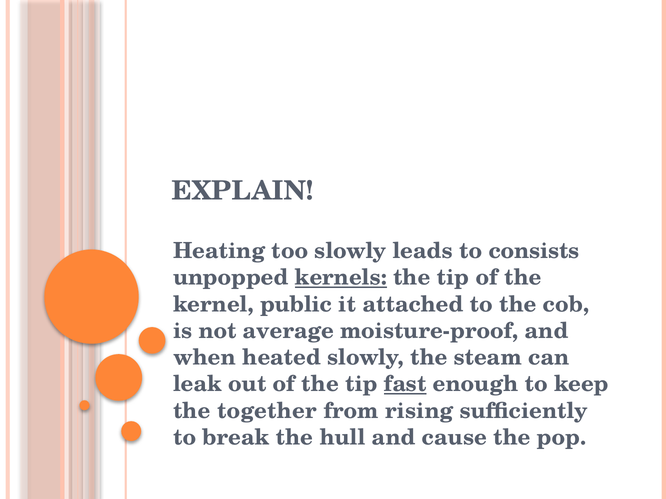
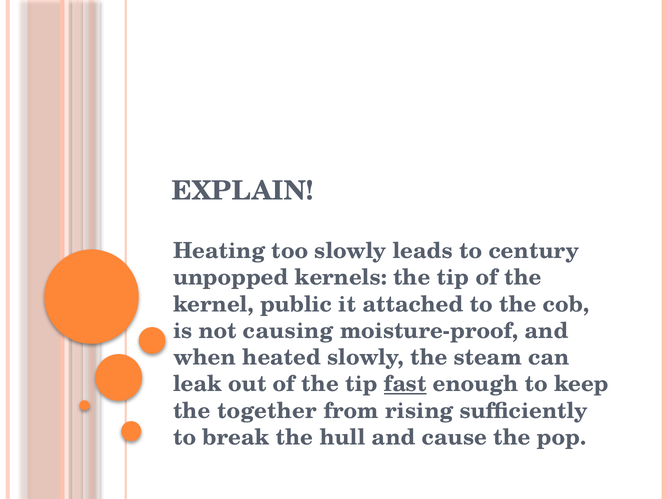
consists: consists -> century
kernels underline: present -> none
average: average -> causing
